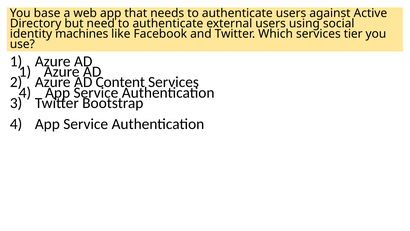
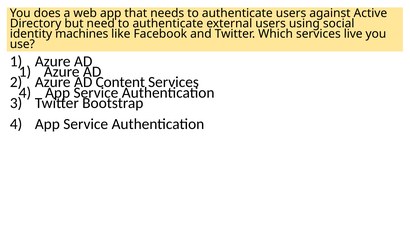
base: base -> does
tier: tier -> live
